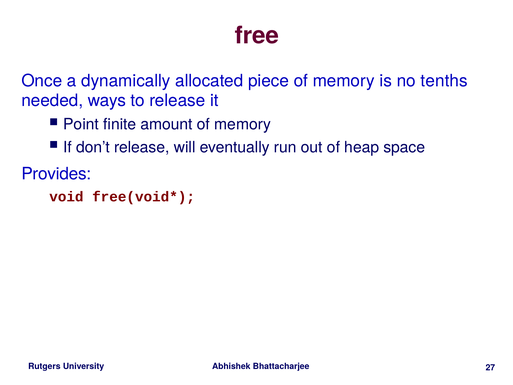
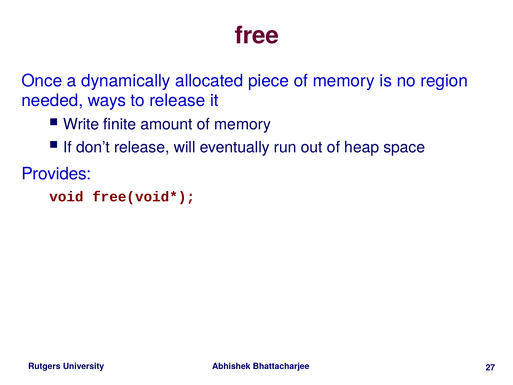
tenths: tenths -> region
Point: Point -> Write
